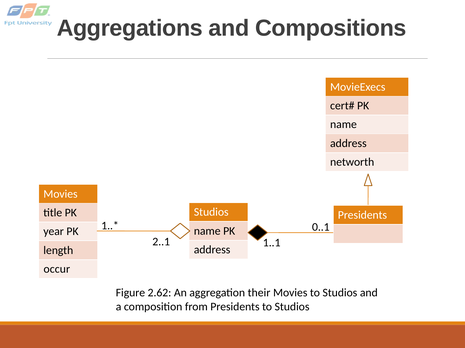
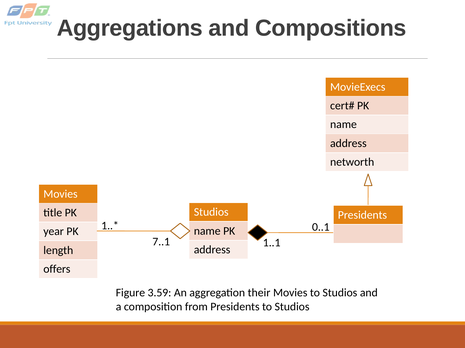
2..1: 2..1 -> 7..1
occur: occur -> offers
2.62: 2.62 -> 3.59
